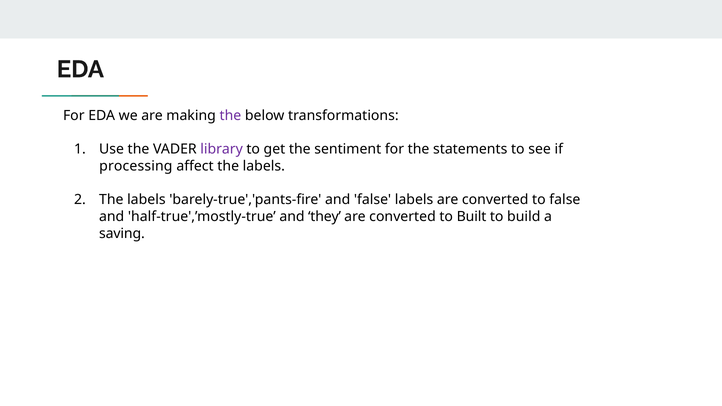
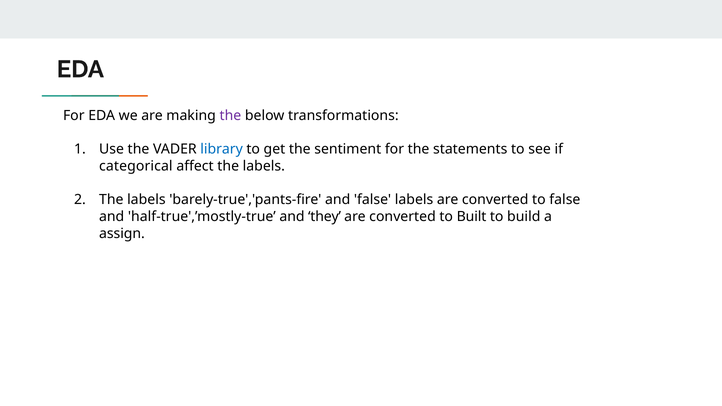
library colour: purple -> blue
processing: processing -> categorical
saving: saving -> assign
